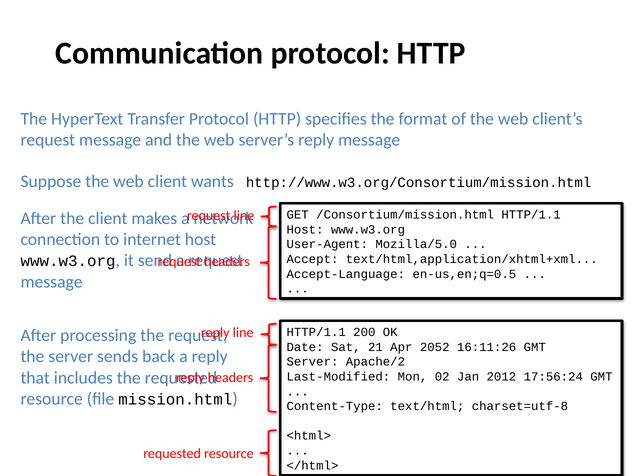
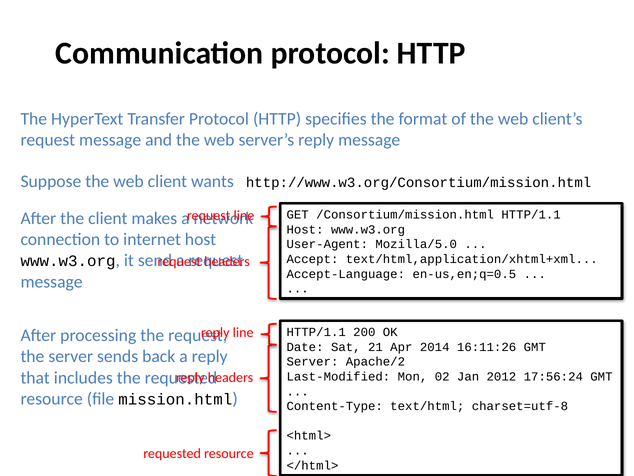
2052: 2052 -> 2014
